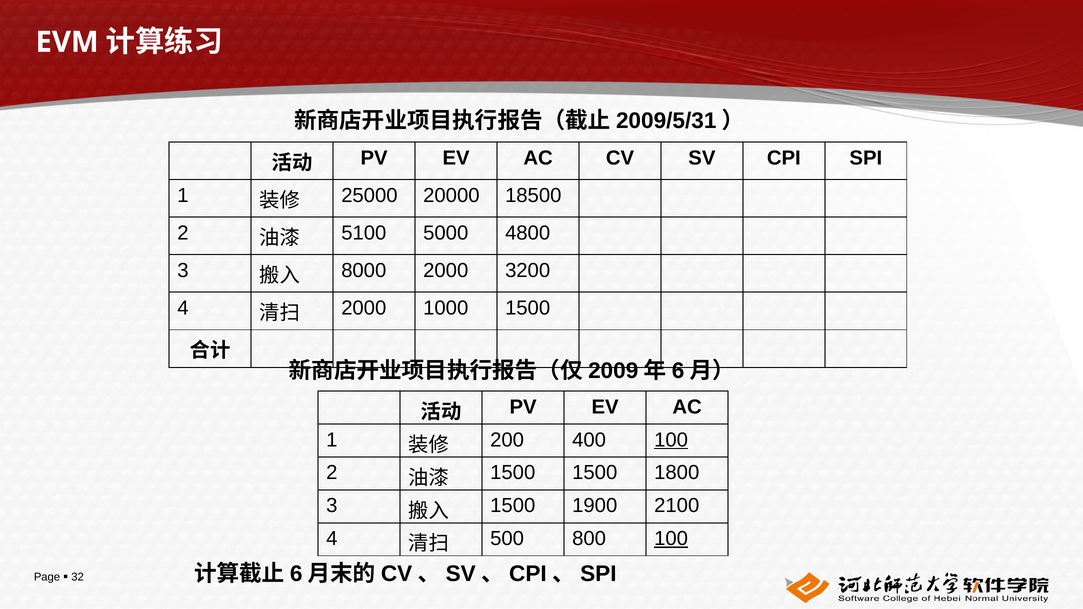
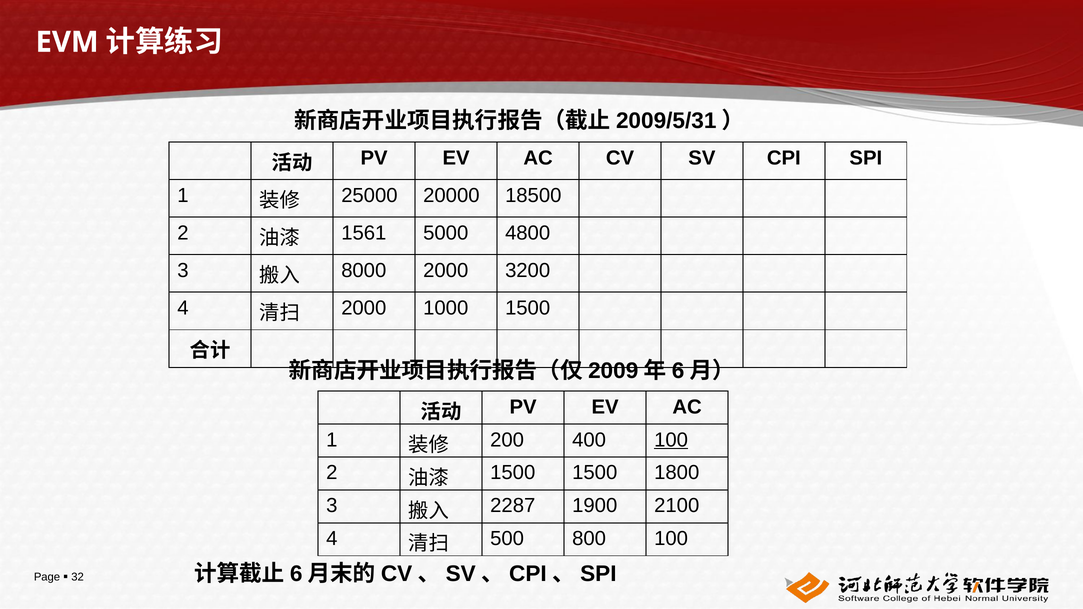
5100: 5100 -> 1561
1500 at (513, 506): 1500 -> 2287
100 at (671, 539) underline: present -> none
